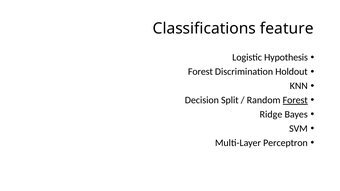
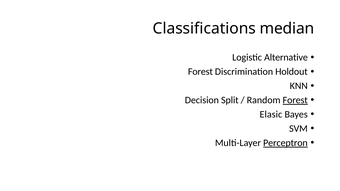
feature: feature -> median
Hypothesis: Hypothesis -> Alternative
Ridge: Ridge -> Elasic
Perceptron underline: none -> present
